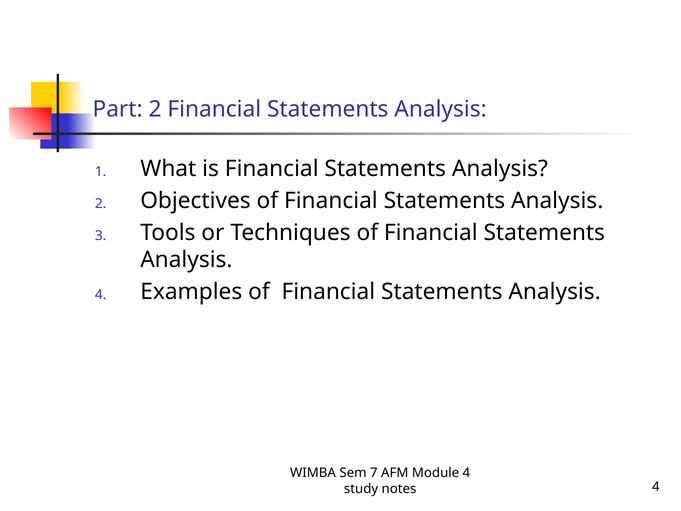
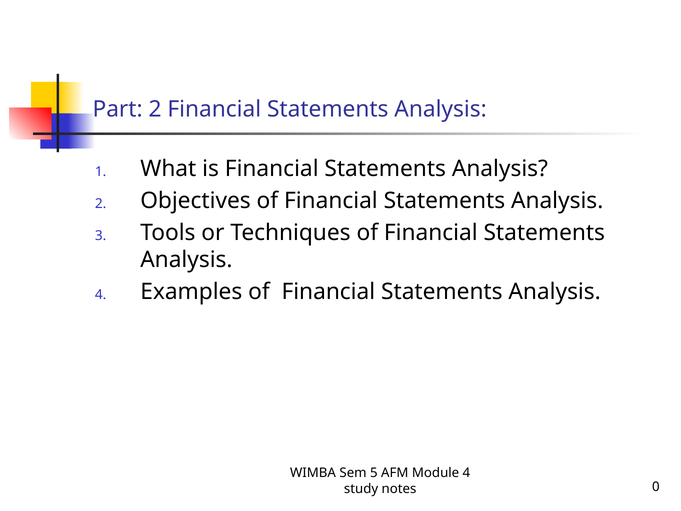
7: 7 -> 5
notes 4: 4 -> 0
